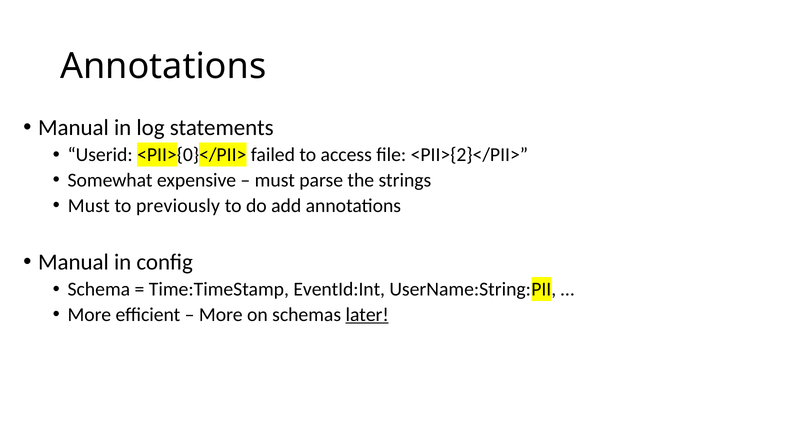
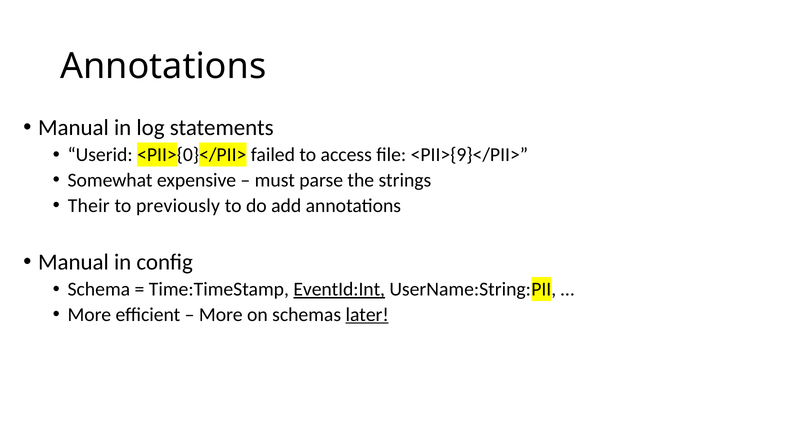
<PII>{2}</PII>: <PII>{2}</PII> -> <PII>{9}</PII>
Must at (89, 205): Must -> Their
EventId:Int underline: none -> present
